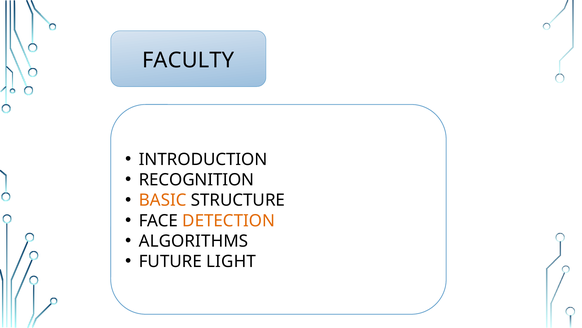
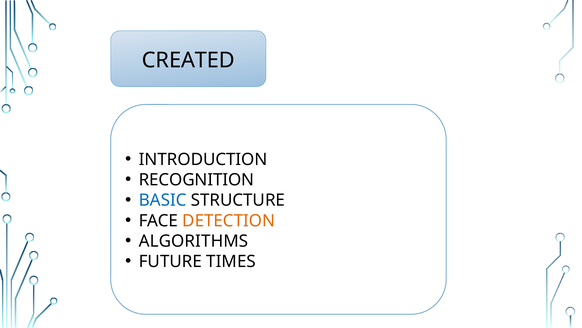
FACULTY: FACULTY -> CREATED
BASIC colour: orange -> blue
LIGHT: LIGHT -> TIMES
